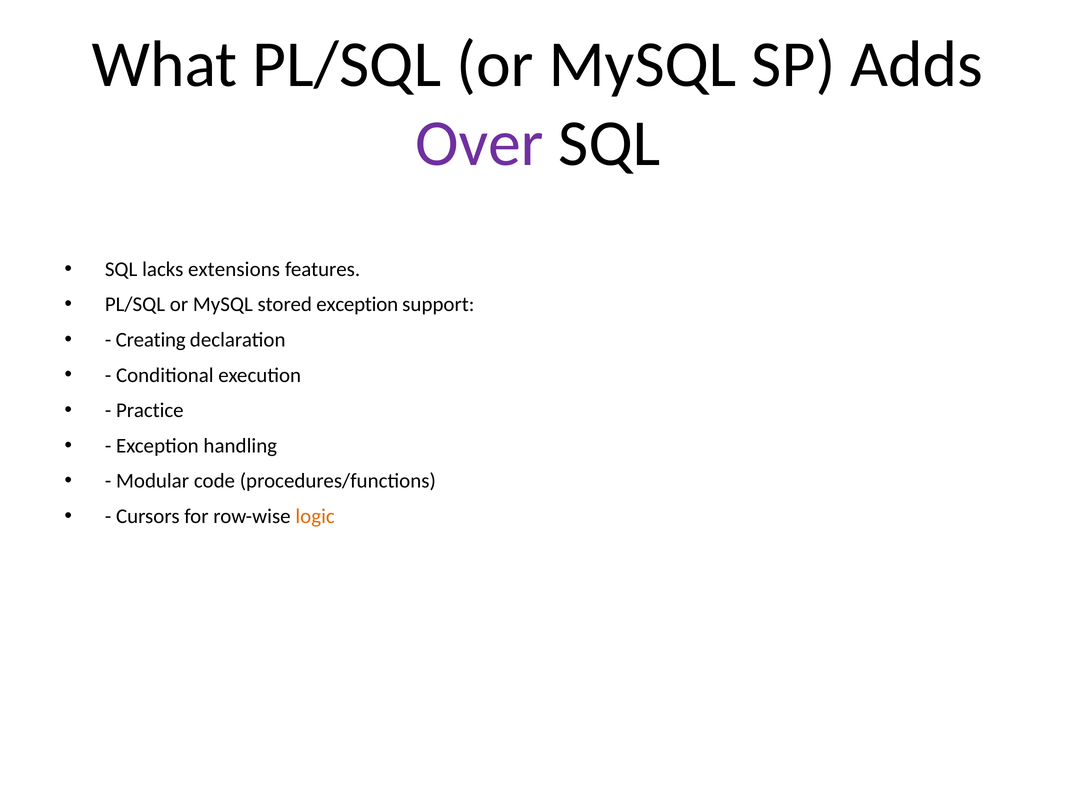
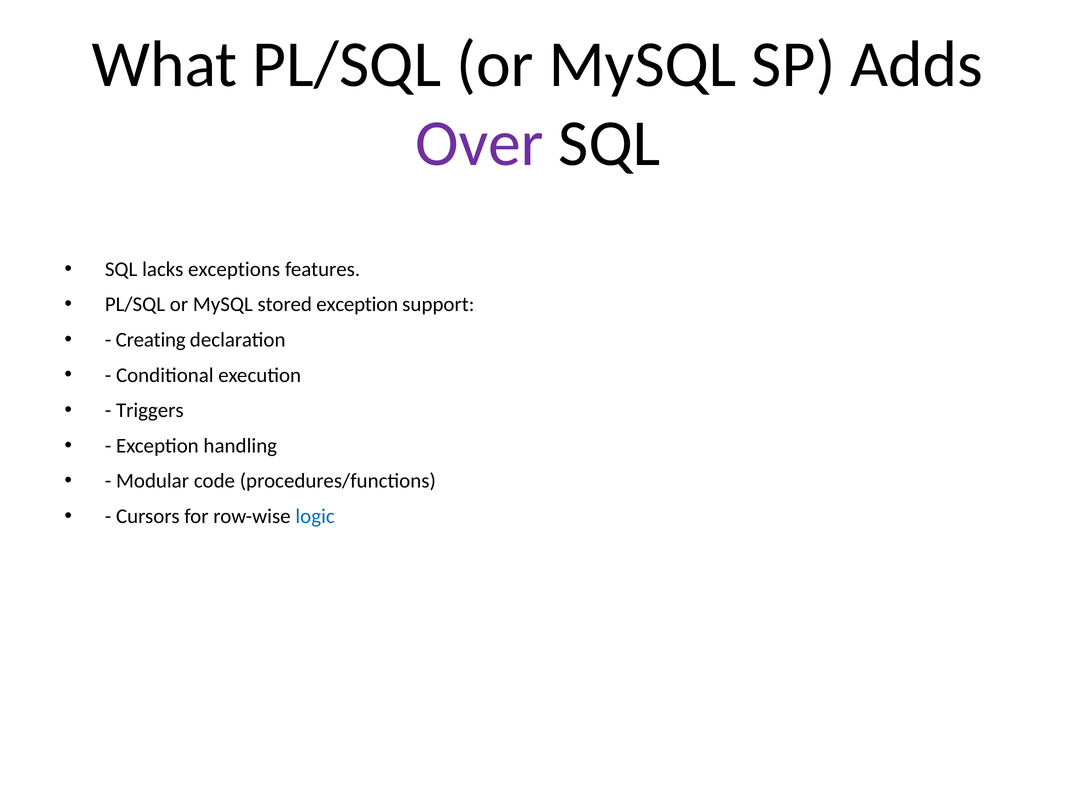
extensions: extensions -> exceptions
Practice: Practice -> Triggers
logic colour: orange -> blue
